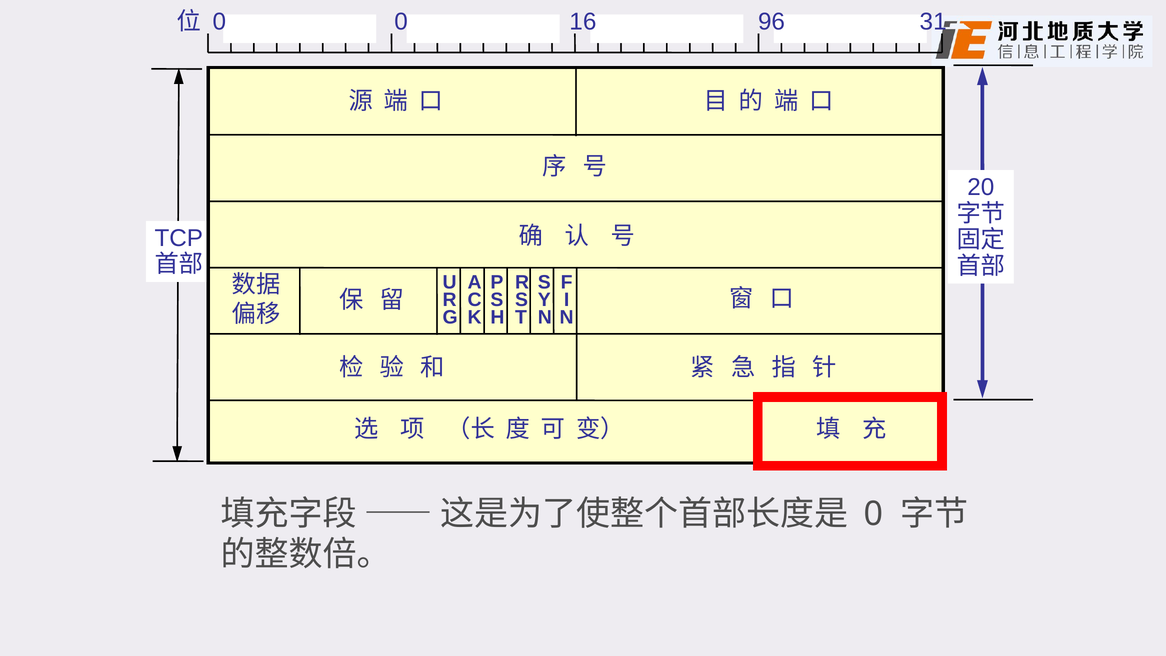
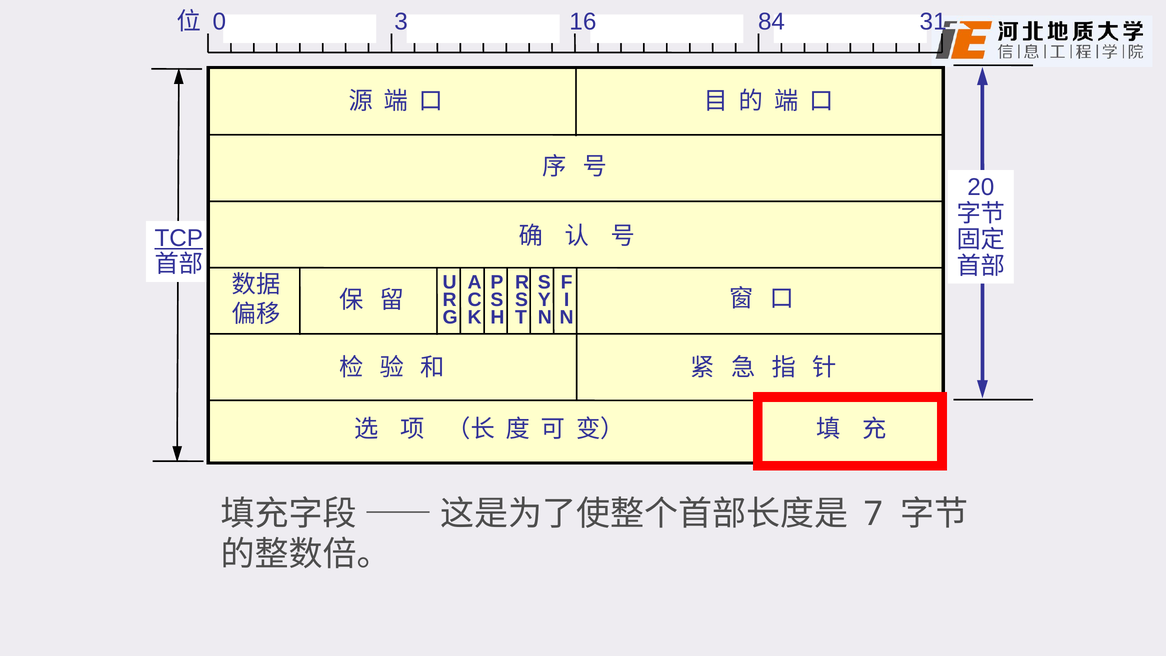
0 0: 0 -> 3
96: 96 -> 84
TCP underline: none -> present
0 at (874, 514): 0 -> 7
